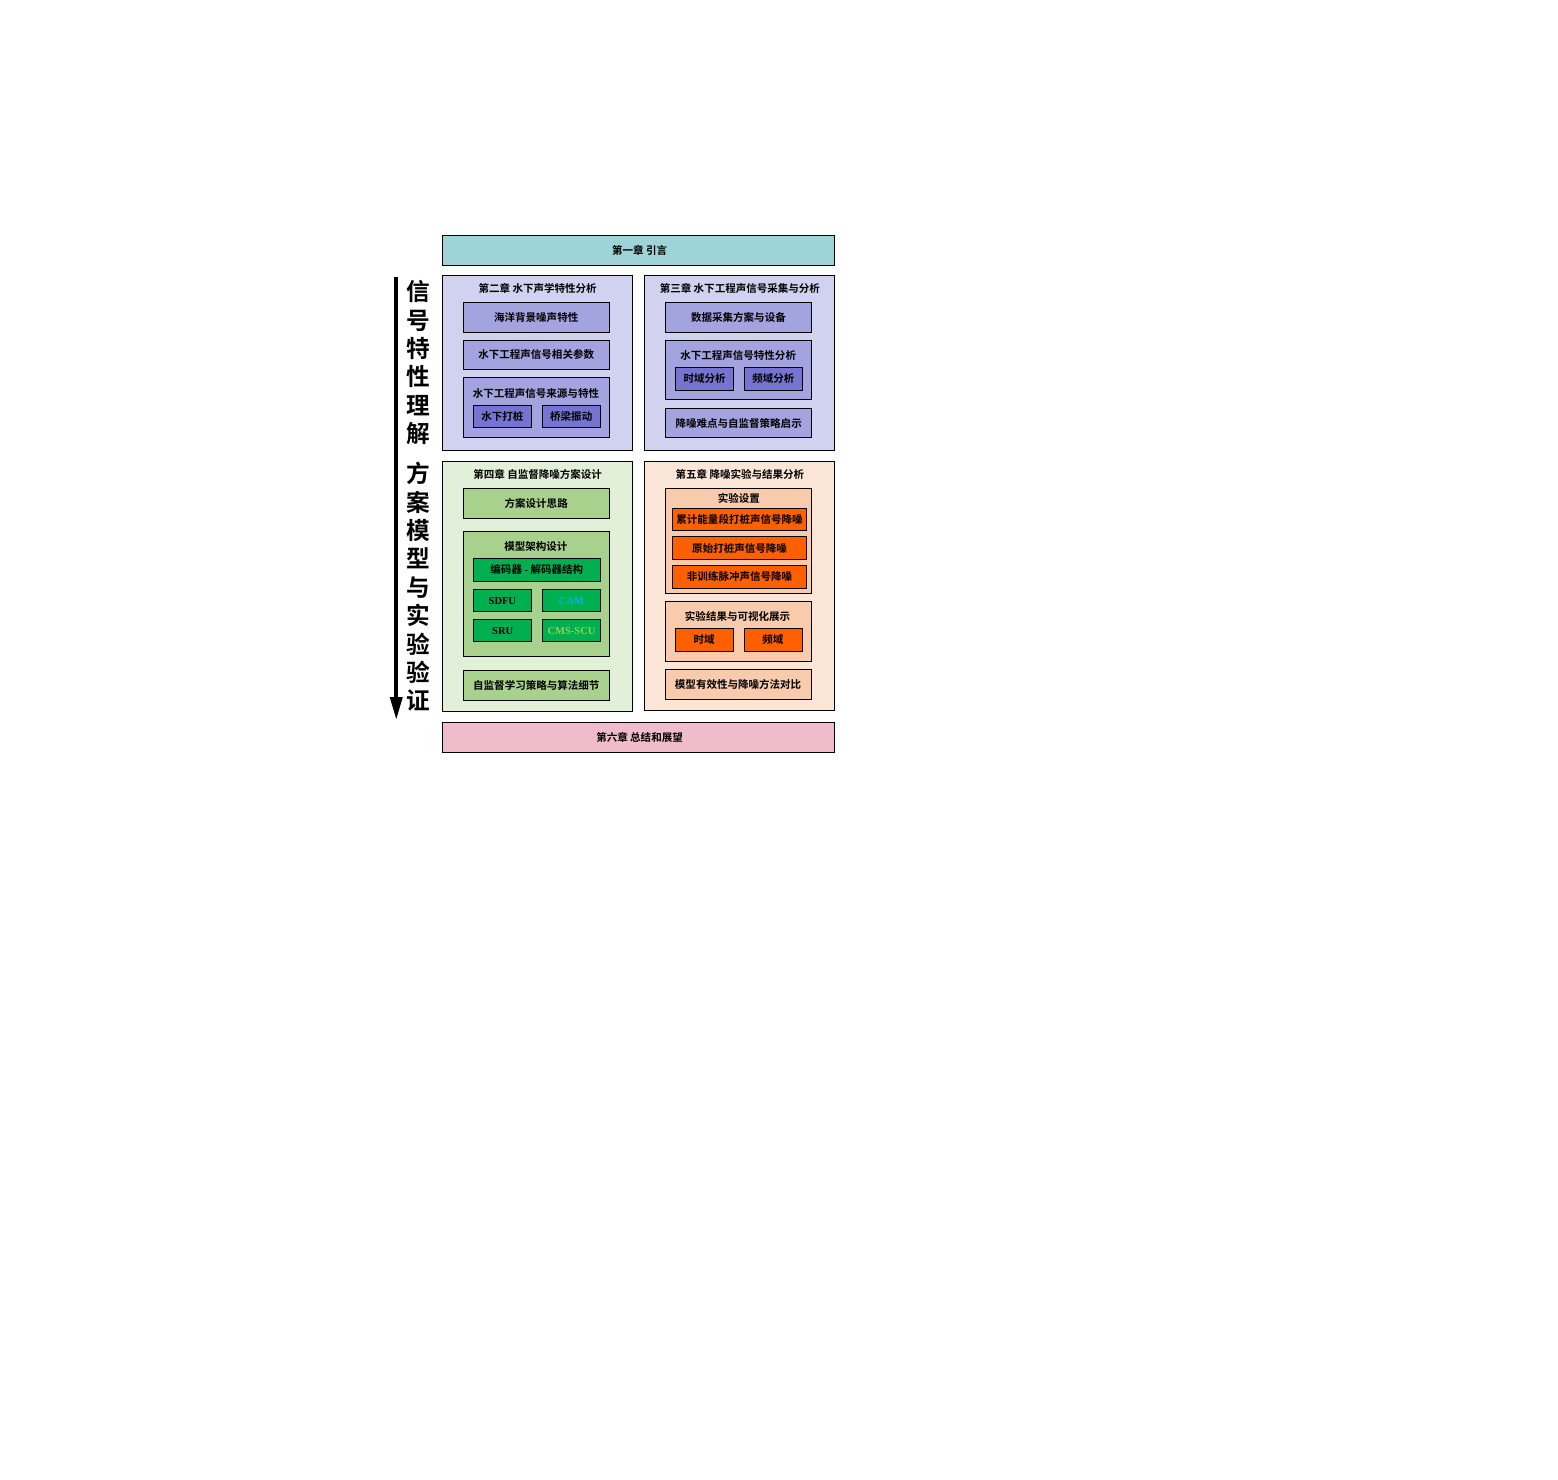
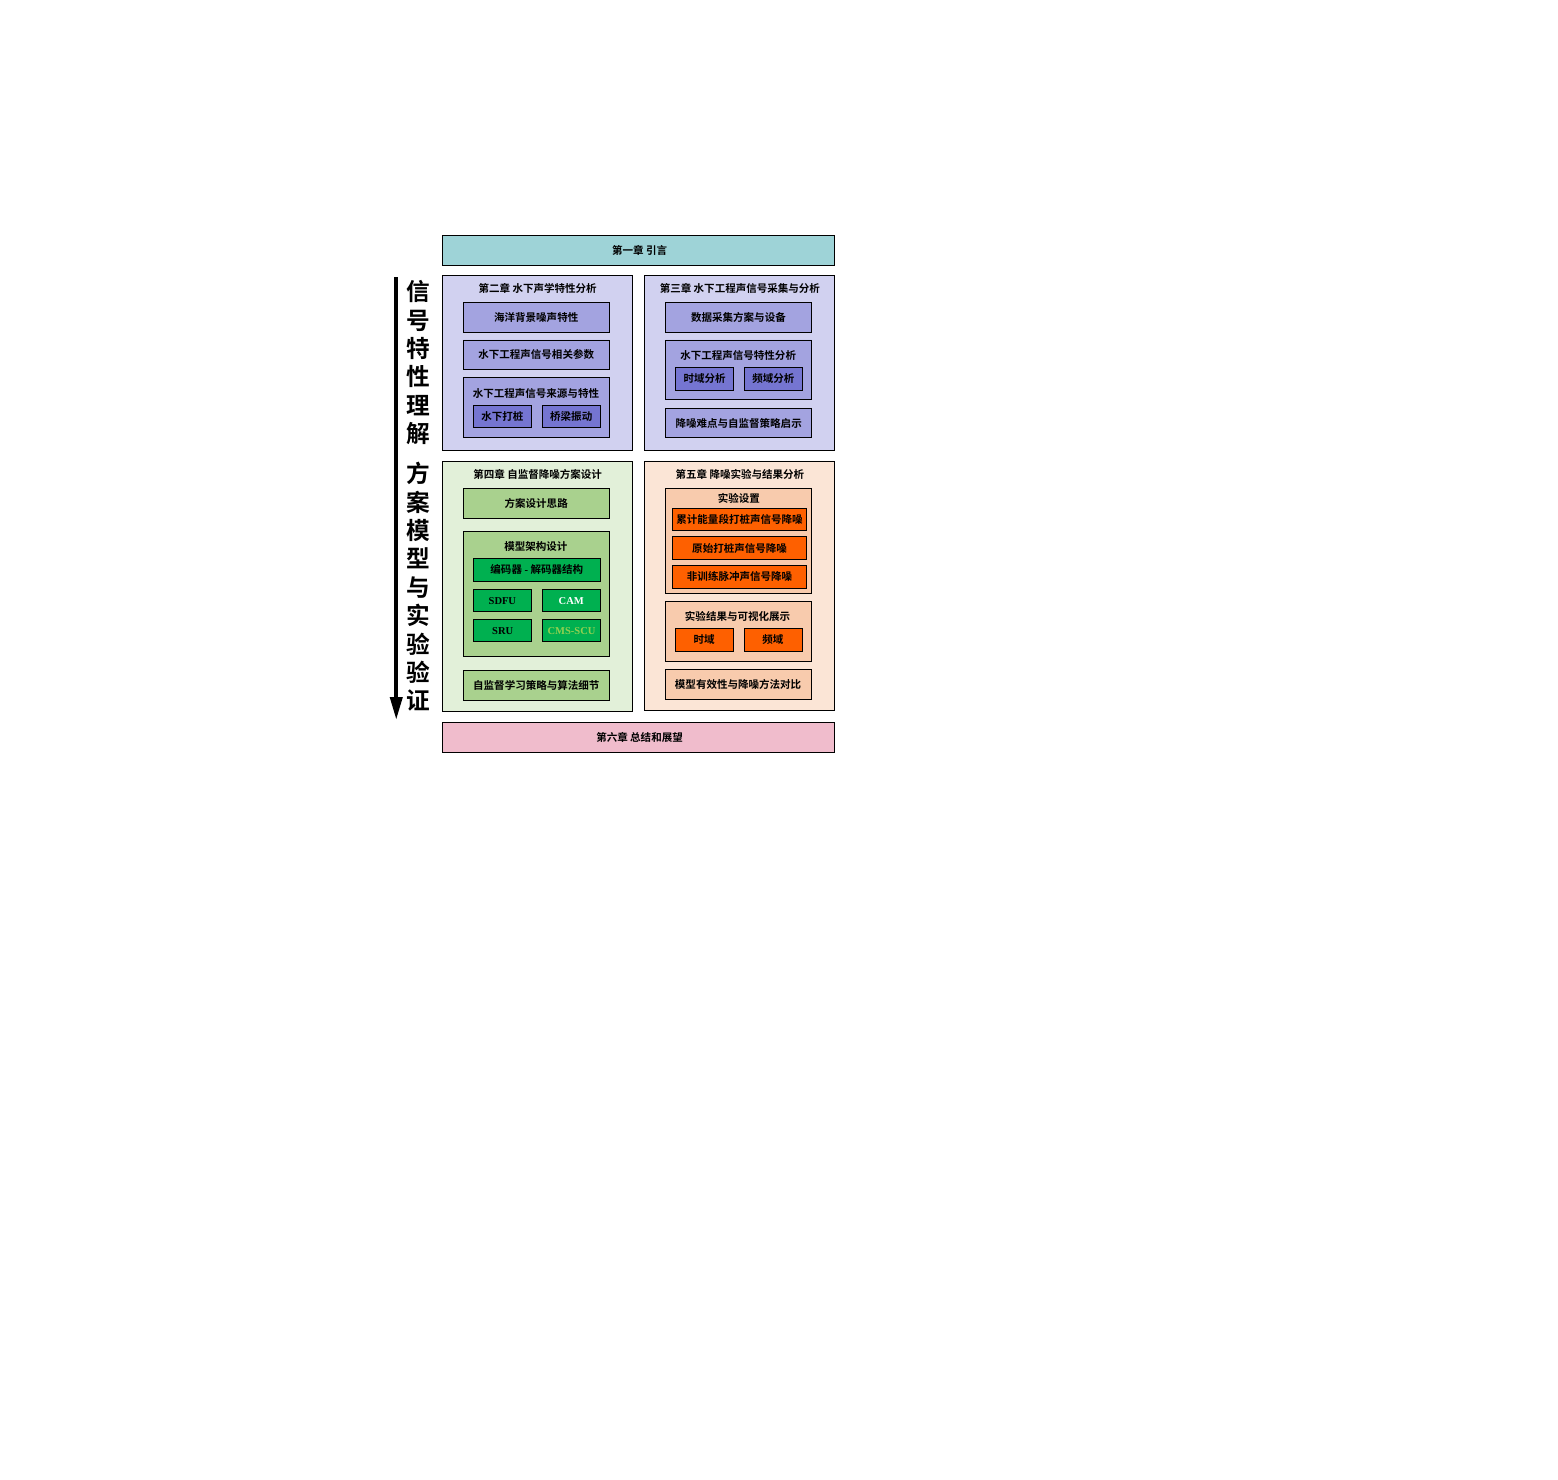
CAM colour: light blue -> white
